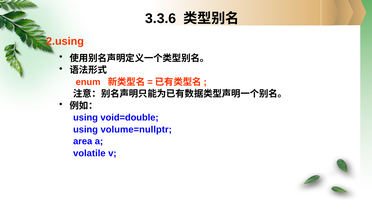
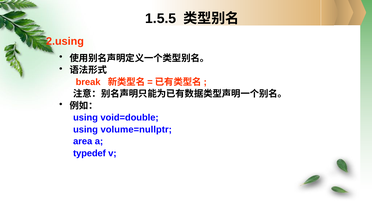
3.3.6: 3.3.6 -> 1.5.5
enum: enum -> break
volatile: volatile -> typedef
